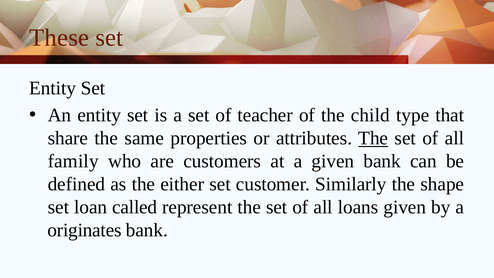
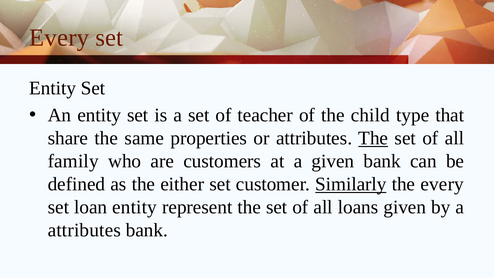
These at (59, 38): These -> Every
Similarly underline: none -> present
the shape: shape -> every
loan called: called -> entity
originates at (85, 230): originates -> attributes
